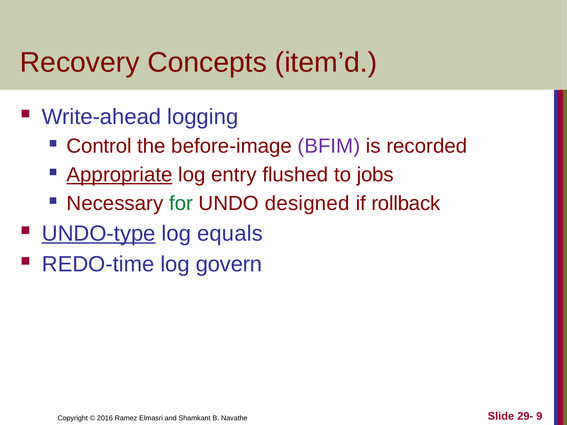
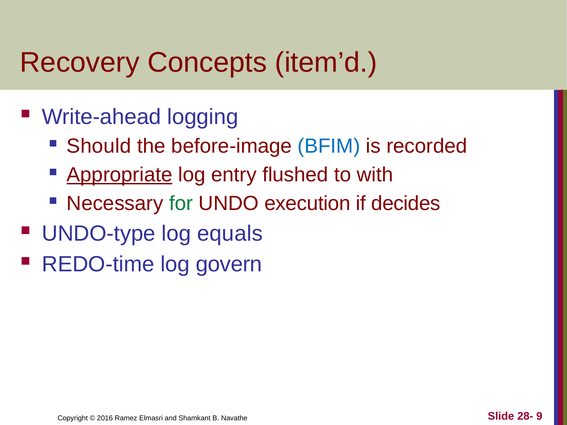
Control: Control -> Should
BFIM colour: purple -> blue
jobs: jobs -> with
designed: designed -> execution
rollback: rollback -> decides
UNDO-type underline: present -> none
29-: 29- -> 28-
